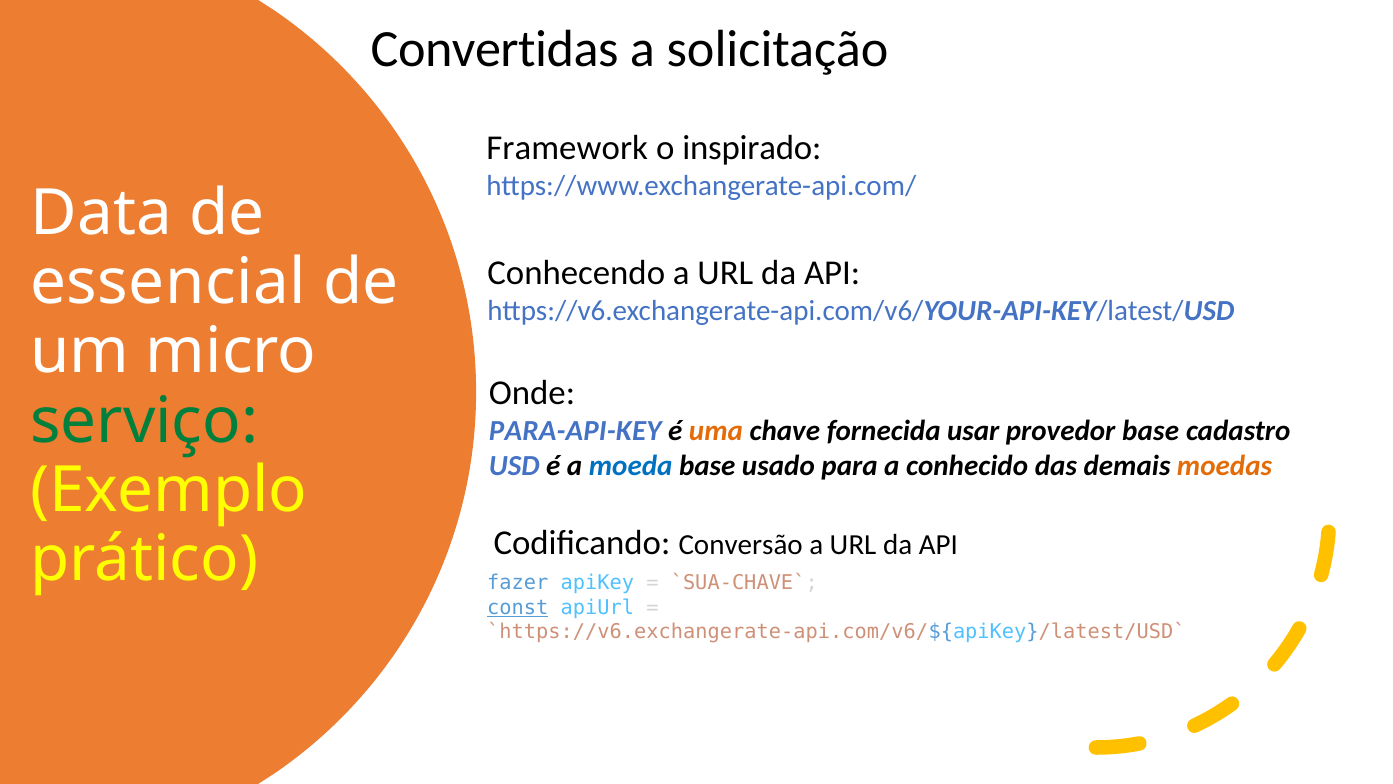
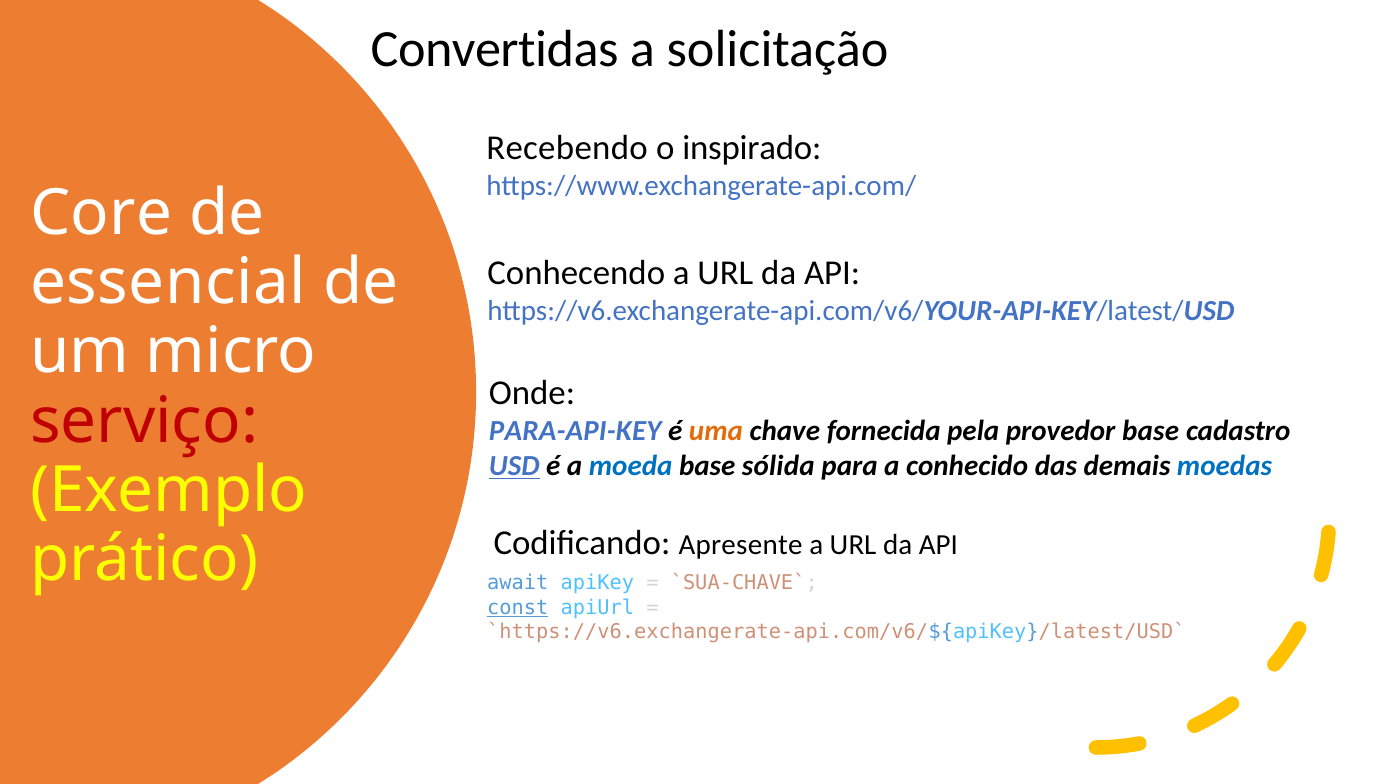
Framework: Framework -> Recebendo
Data: Data -> Core
serviço colour: green -> red
usar: usar -> pela
USD underline: none -> present
usado: usado -> sólida
moedas colour: orange -> blue
Conversão: Conversão -> Apresente
fazer: fazer -> await
